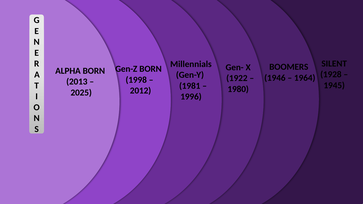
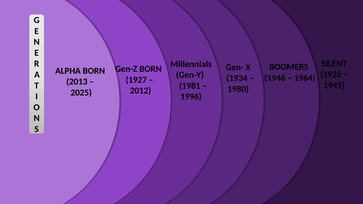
1922: 1922 -> 1934
1998: 1998 -> 1927
